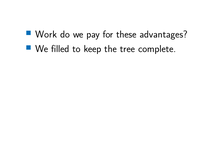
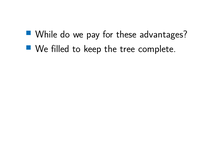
Work: Work -> While
